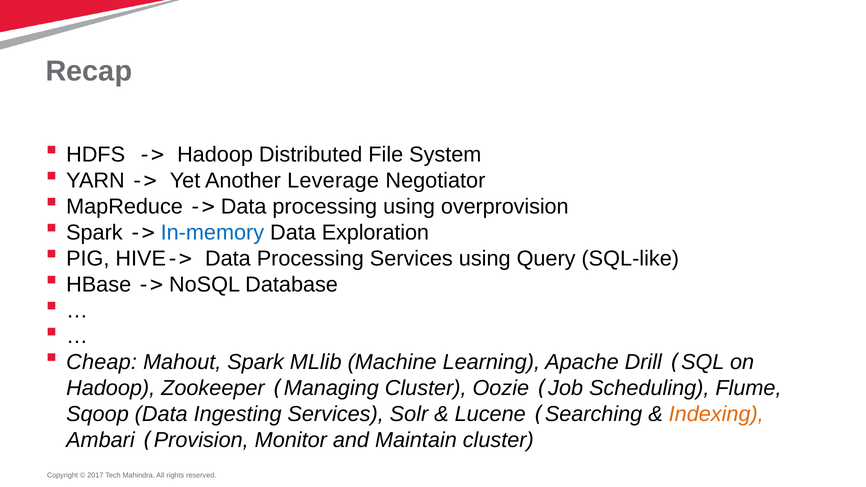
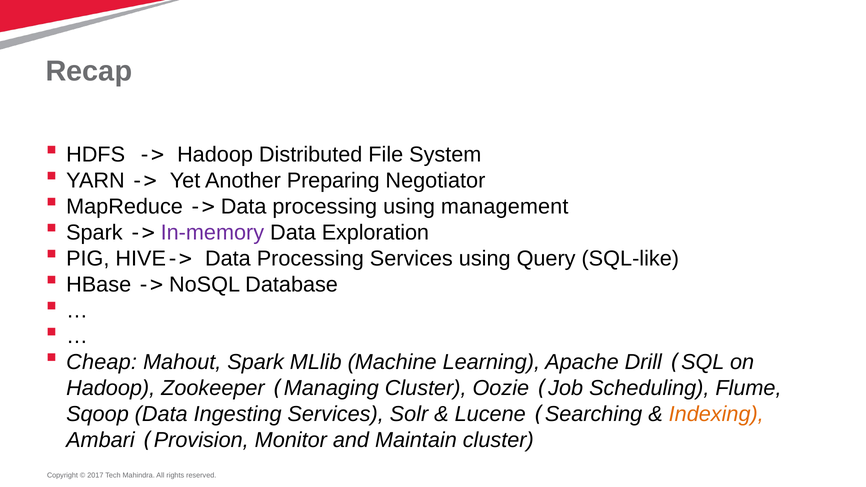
Leverage: Leverage -> Preparing
overprovision: overprovision -> management
In-memory colour: blue -> purple
